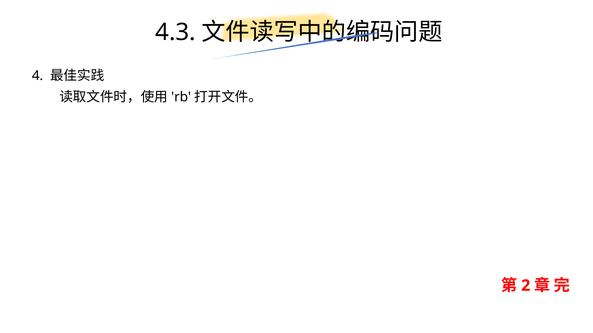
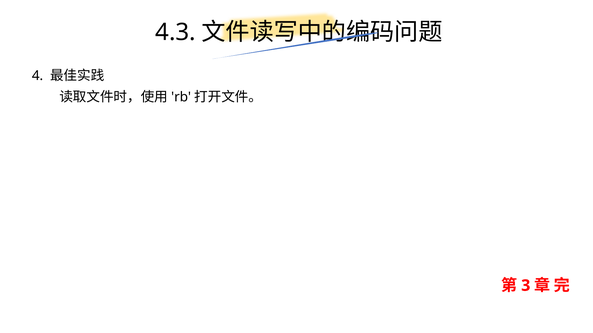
2: 2 -> 3
